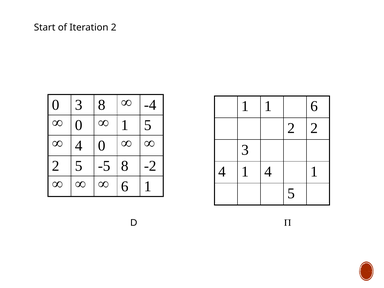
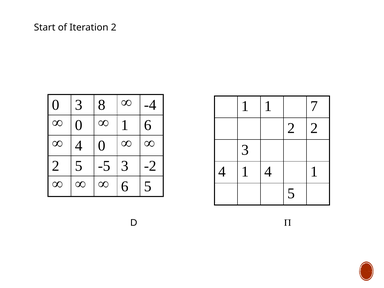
1 6: 6 -> 7
5 at (148, 125): 5 -> 6
-5 8: 8 -> 3
6 1: 1 -> 5
